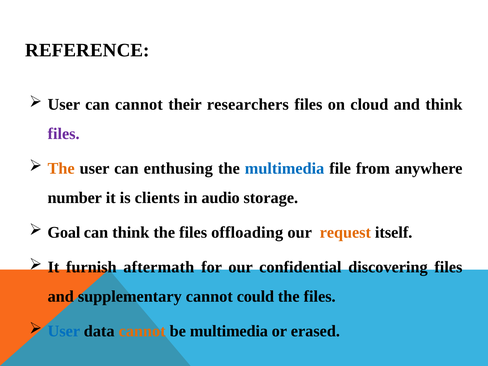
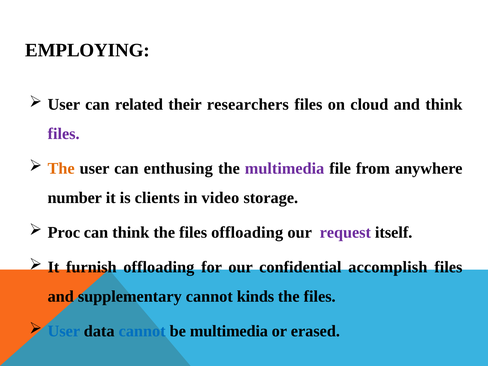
REFERENCE: REFERENCE -> EMPLOYING
can cannot: cannot -> related
multimedia at (285, 168) colour: blue -> purple
audio: audio -> video
Goal: Goal -> Proc
request colour: orange -> purple
furnish aftermath: aftermath -> offloading
discovering: discovering -> accomplish
could: could -> kinds
cannot at (142, 331) colour: orange -> blue
